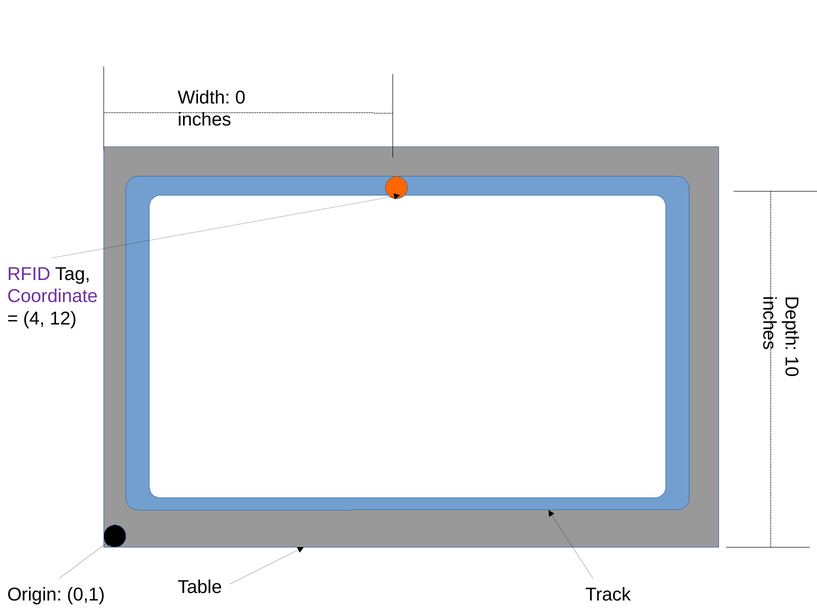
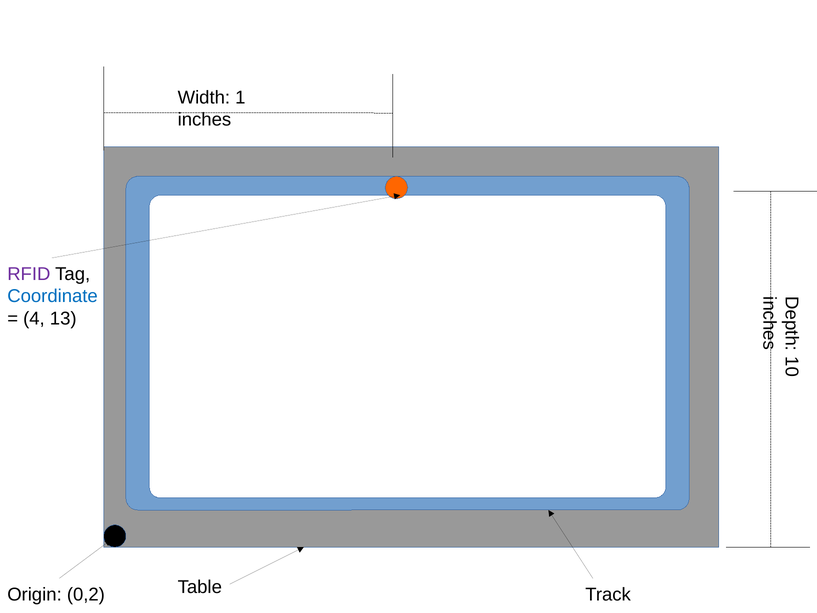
Width 0: 0 -> 1
Coordinate colour: purple -> blue
12: 12 -> 13
0,1: 0,1 -> 0,2
